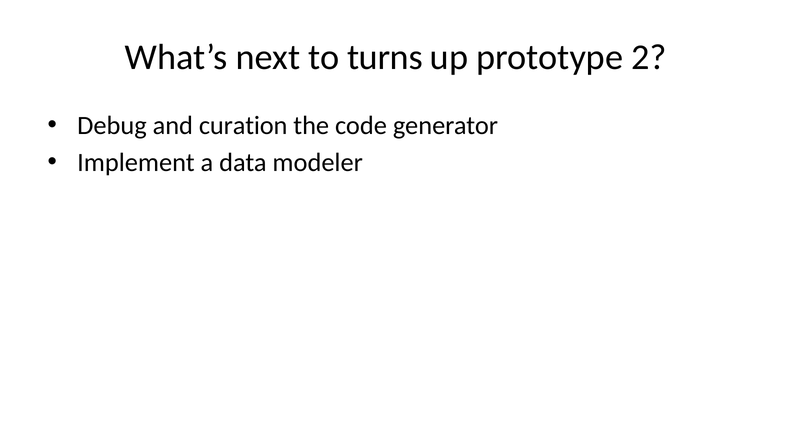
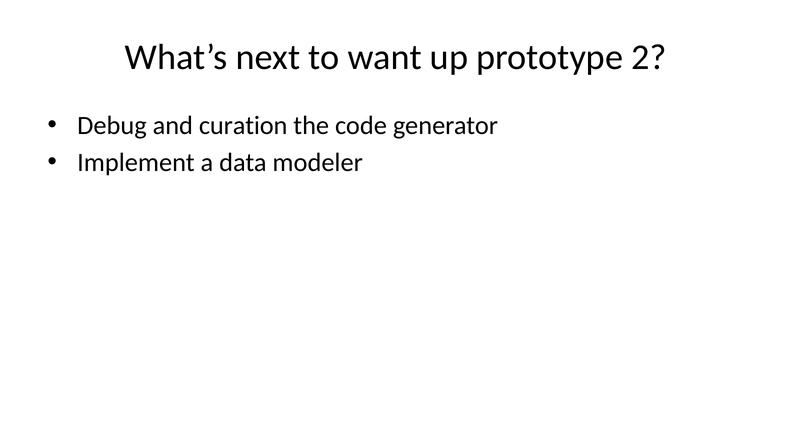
turns: turns -> want
